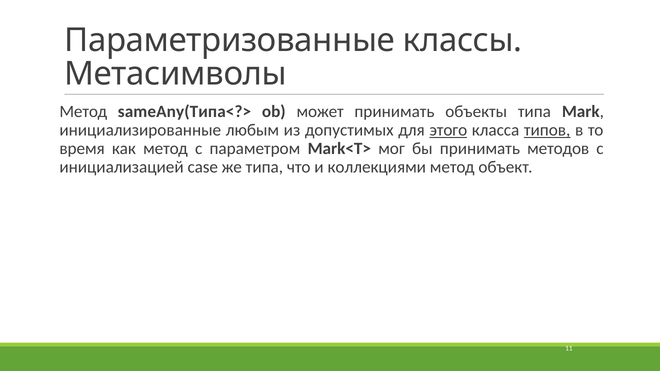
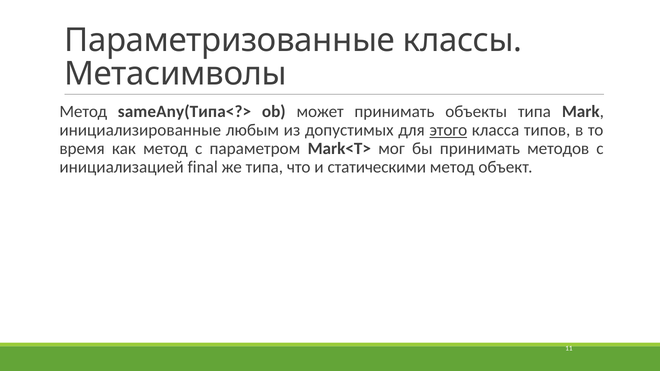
типов underline: present -> none
case: case -> final
коллекциями: коллекциями -> статическими
